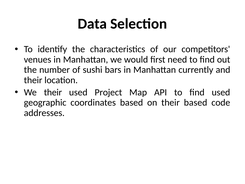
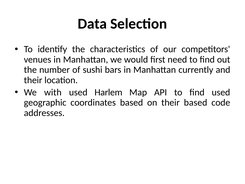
We their: their -> with
Project: Project -> Harlem
